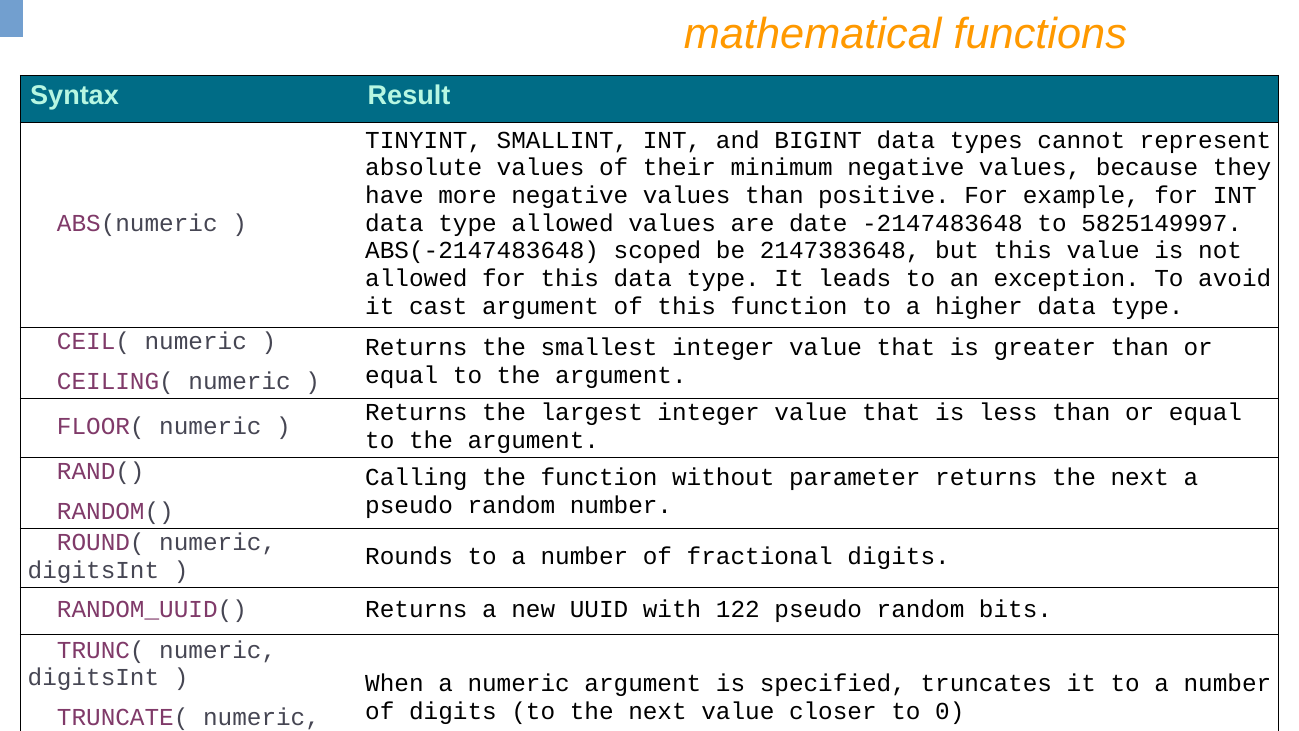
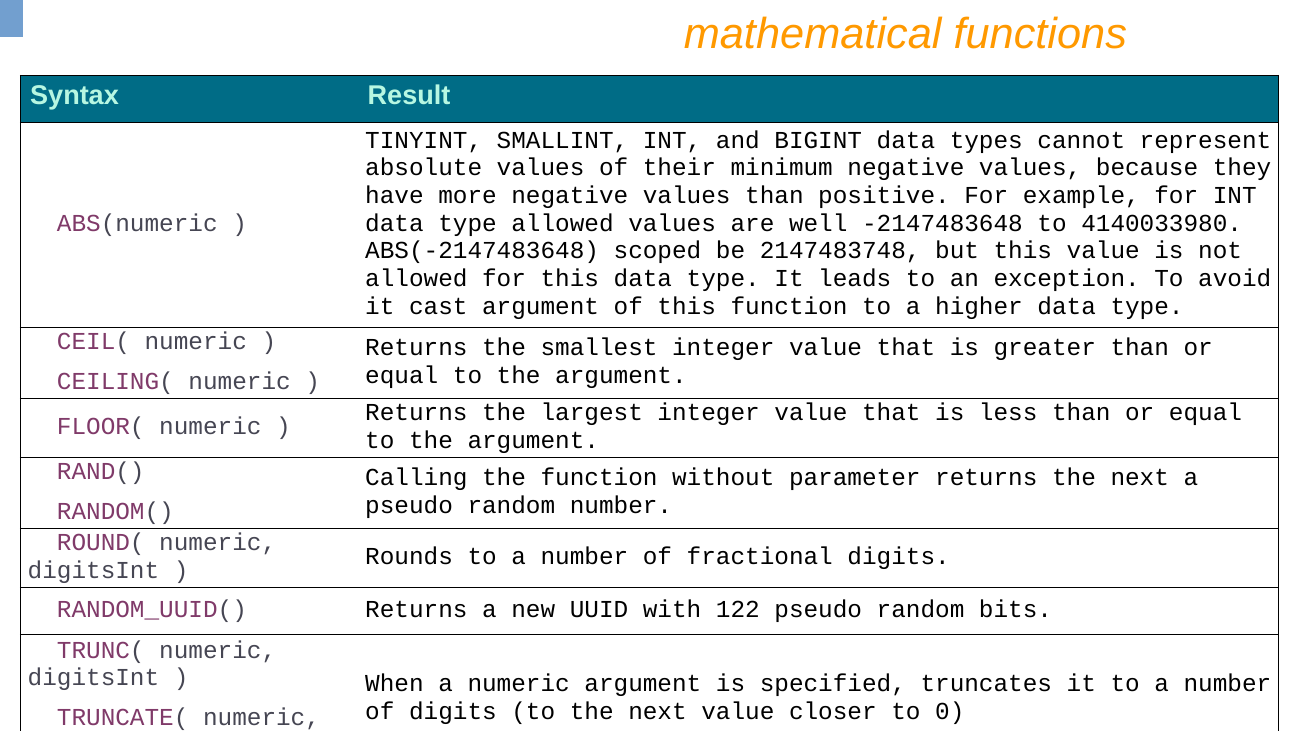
date: date -> well
5825149997: 5825149997 -> 4140033980
2147383648: 2147383648 -> 2147483748
